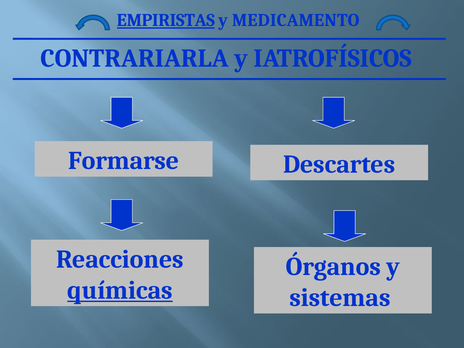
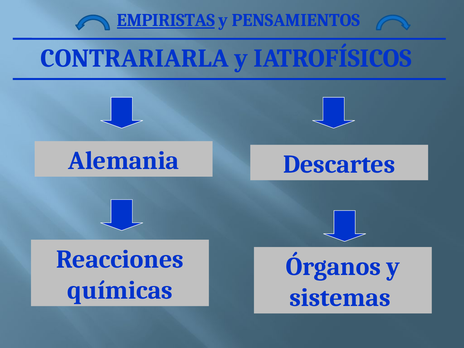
MEDICAMENTO: MEDICAMENTO -> PENSAMIENTOS
Formarse: Formarse -> Alemania
químicas underline: present -> none
